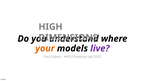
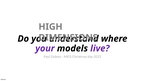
your colour: orange -> purple
